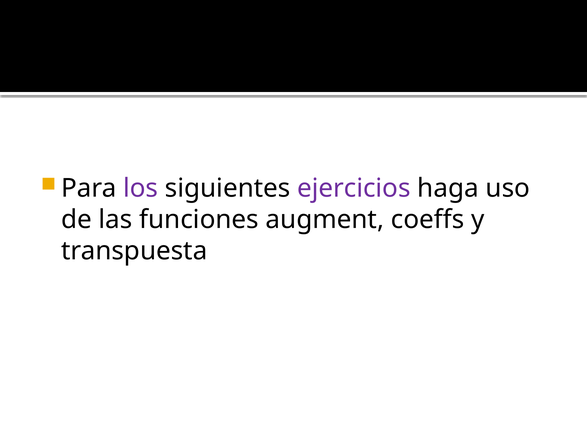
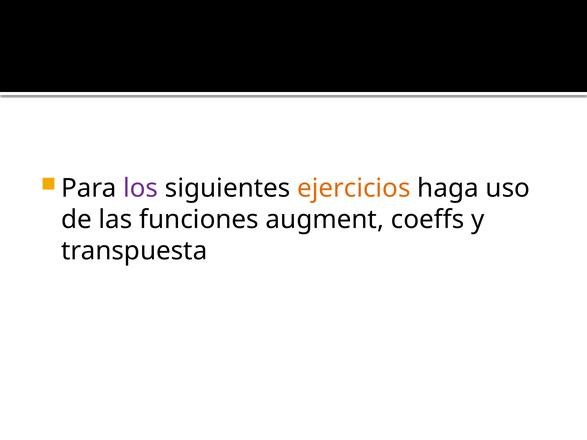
ejercicios colour: purple -> orange
